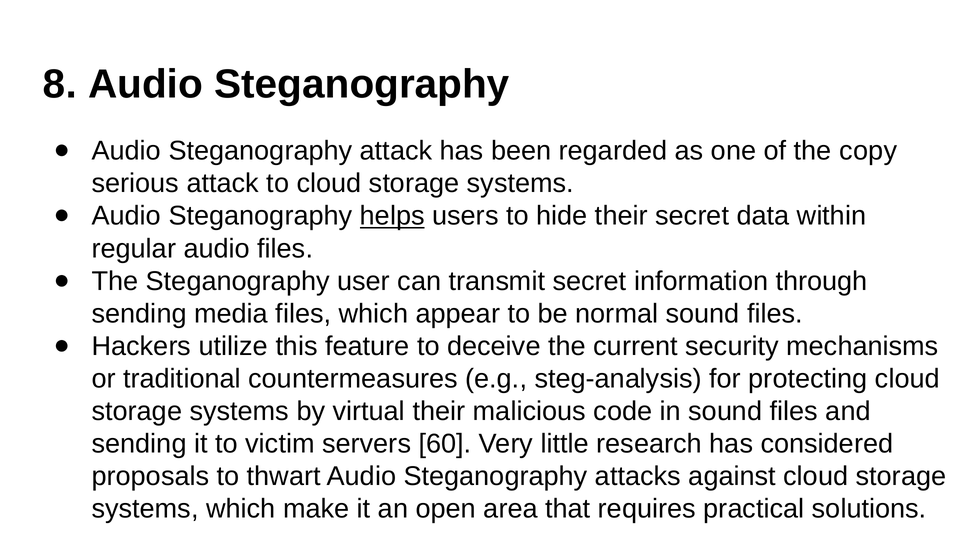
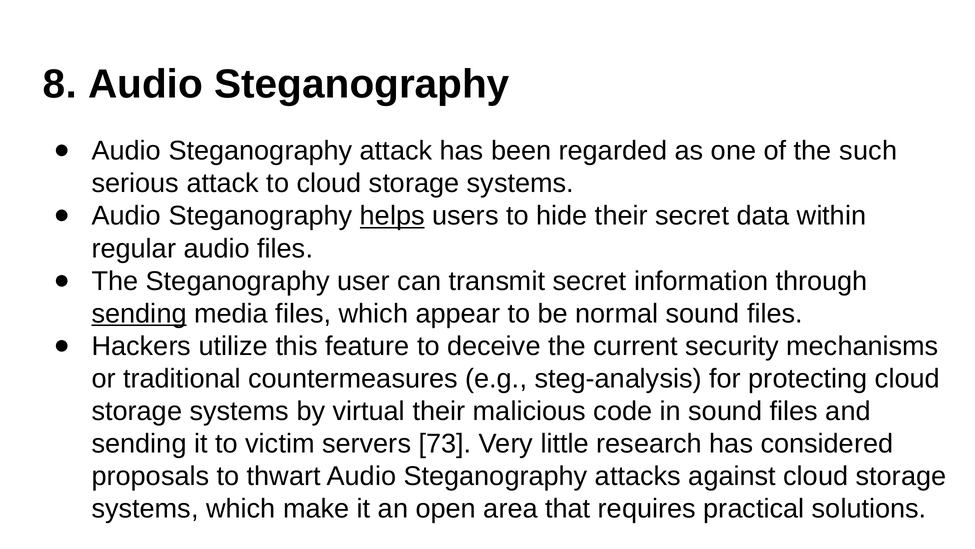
copy: copy -> such
sending at (139, 313) underline: none -> present
60: 60 -> 73
